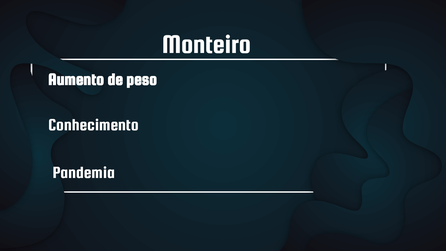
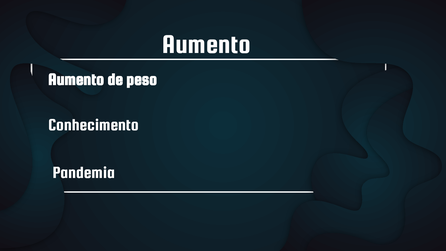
Monteiro at (207, 44): Monteiro -> Aumento
